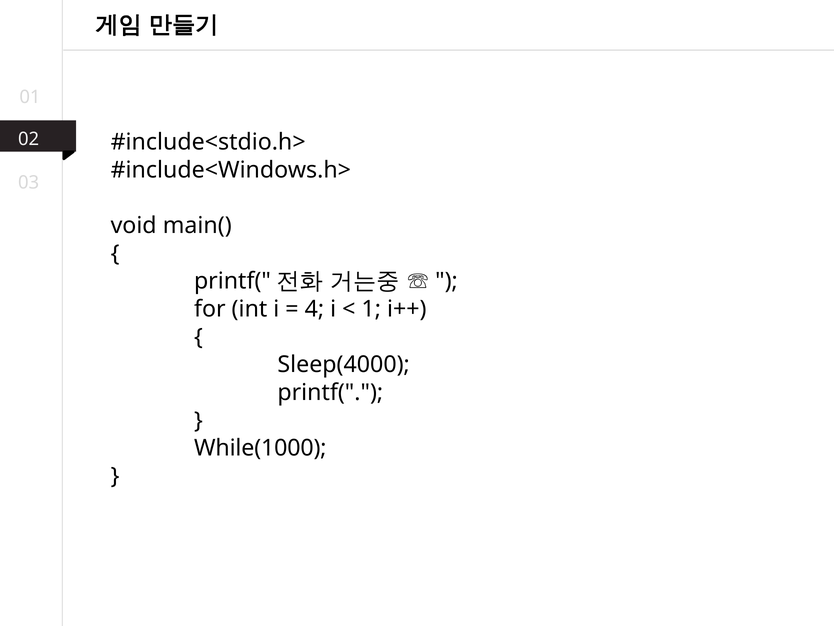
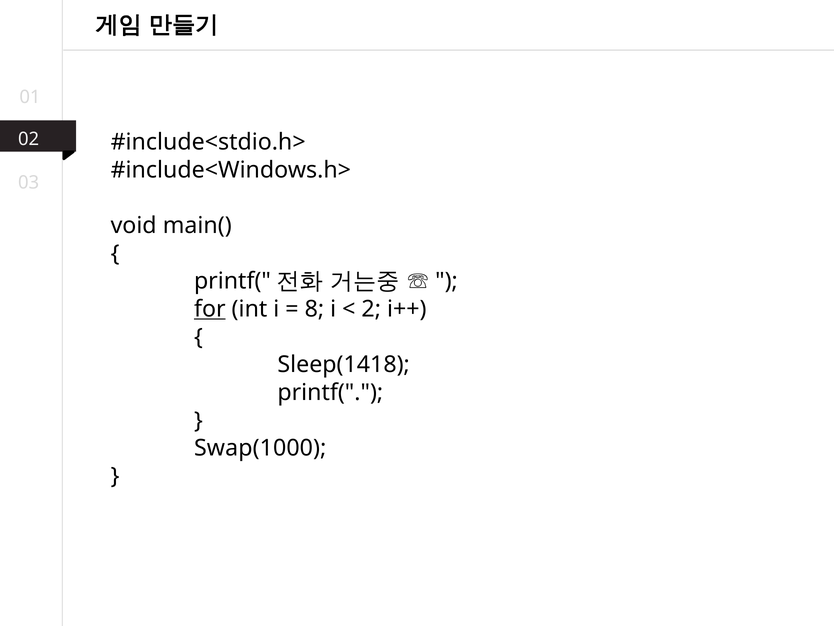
for underline: none -> present
4: 4 -> 8
1: 1 -> 2
Sleep(4000: Sleep(4000 -> Sleep(1418
While(1000: While(1000 -> Swap(1000
